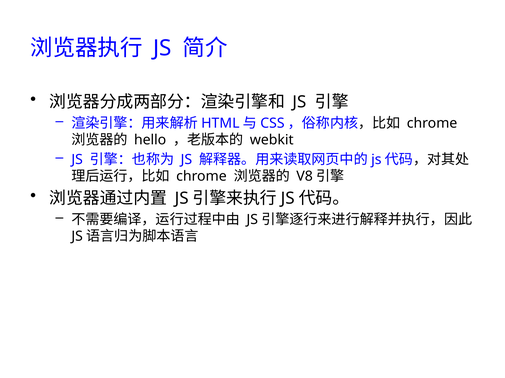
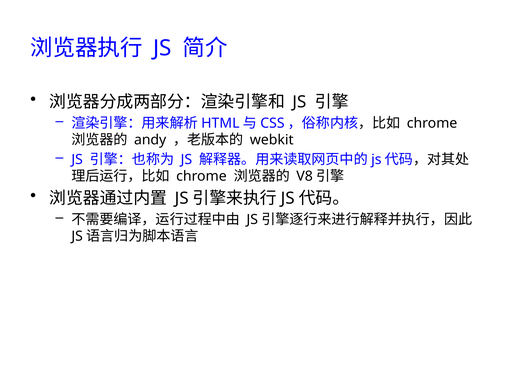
hello: hello -> andy
